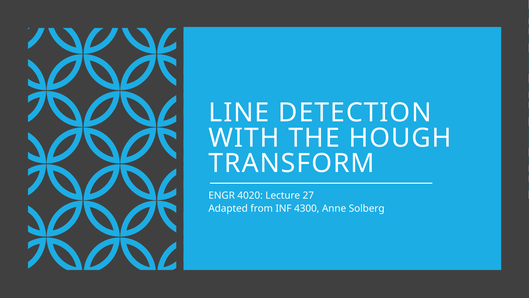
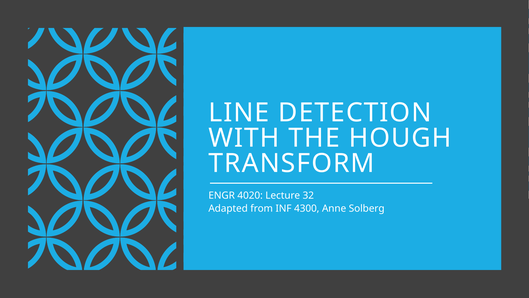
27: 27 -> 32
